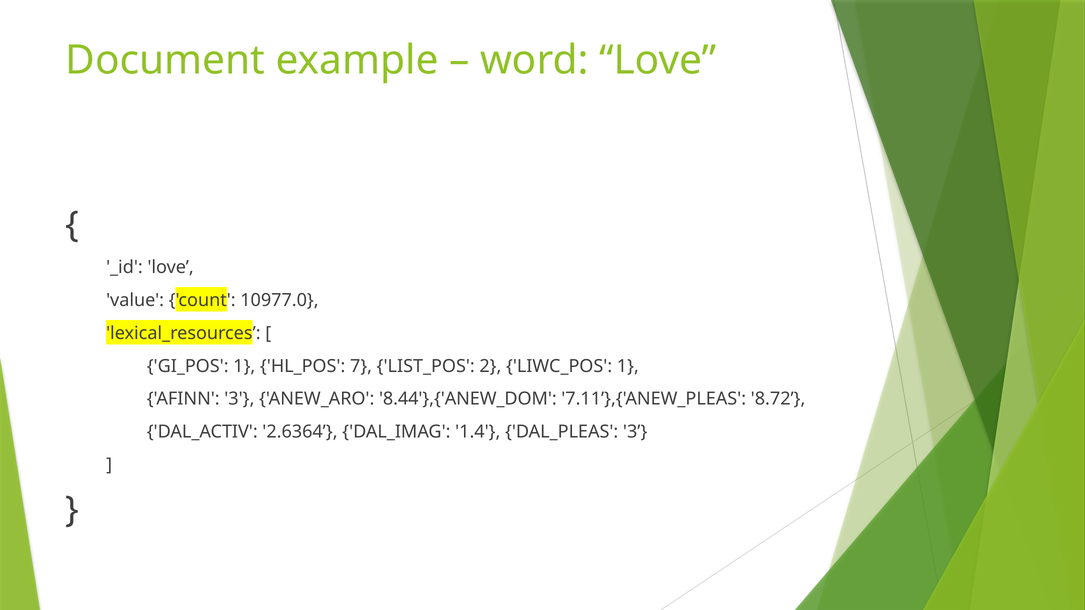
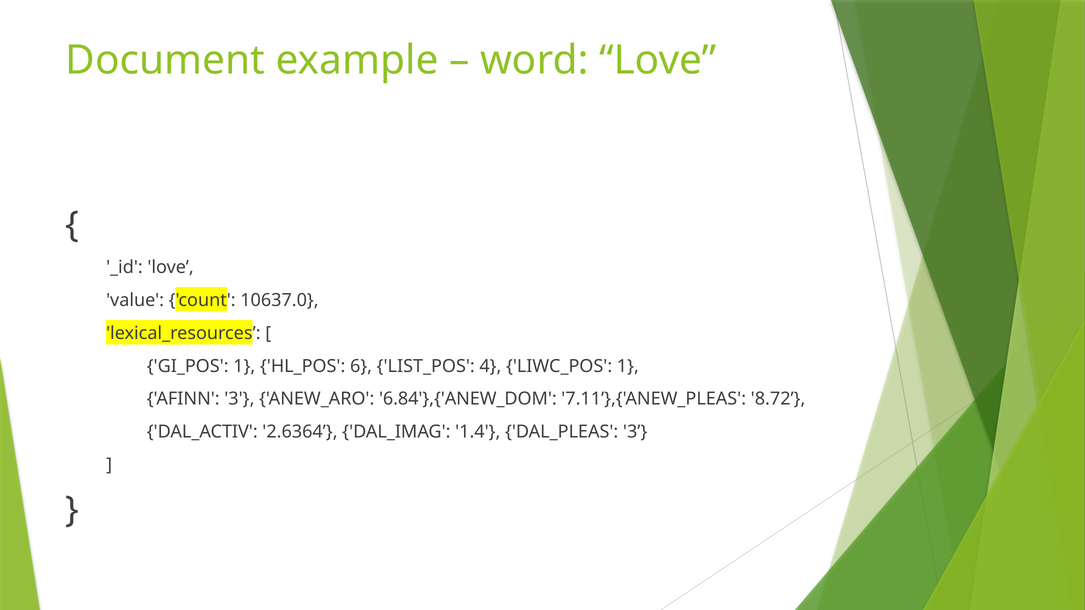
10977.0: 10977.0 -> 10637.0
7: 7 -> 6
2: 2 -> 4
8.44'},{'ANEW_DOM: 8.44'},{'ANEW_DOM -> 6.84'},{'ANEW_DOM
